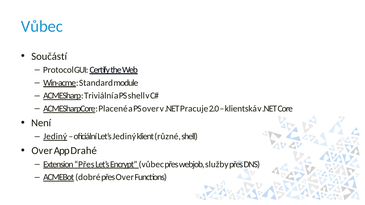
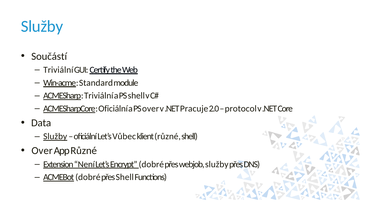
Vůbec at (42, 26): Vůbec -> Služby
Protocol at (58, 70): Protocol -> Triviální
ACMESharpCore Placené: Placené -> Oficiální
klientská: klientská -> protocol
Není: Není -> Data
Jediný at (55, 137): Jediný -> Služby
Let’s Jediný: Jediný -> Vůbec
App Drahé: Drahé -> Různé
Extension Přes: Přes -> Není
Encrypt vůbec: vůbec -> dobré
přes Over: Over -> Shell
